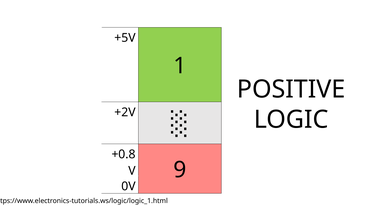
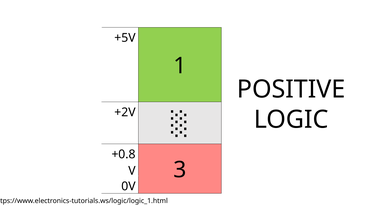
9: 9 -> 3
